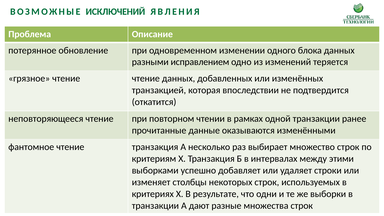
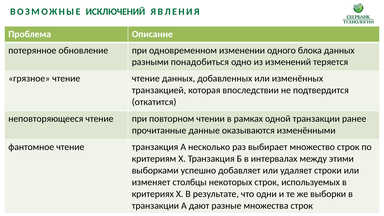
исправлением: исправлением -> понадобиться
